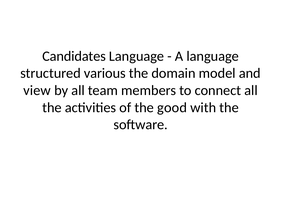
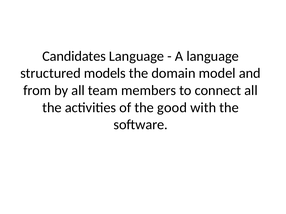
various: various -> models
view: view -> from
